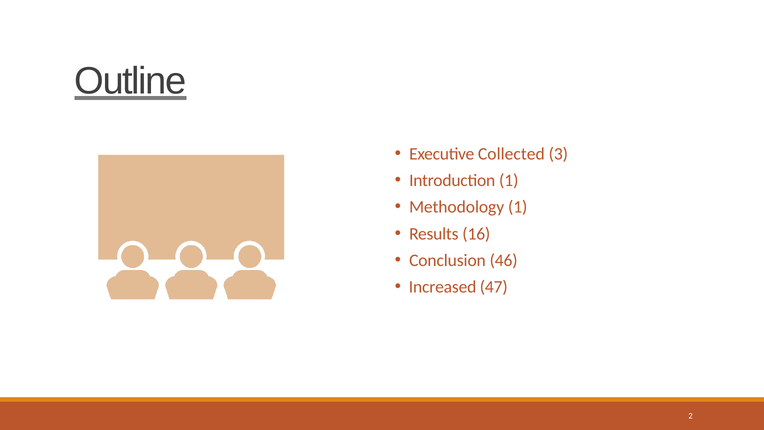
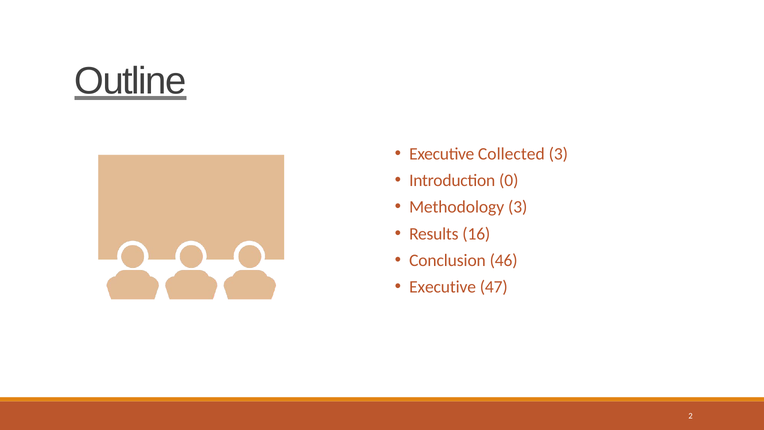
Introduction 1: 1 -> 0
Methodology 1: 1 -> 3
Increased at (443, 287): Increased -> Executive
